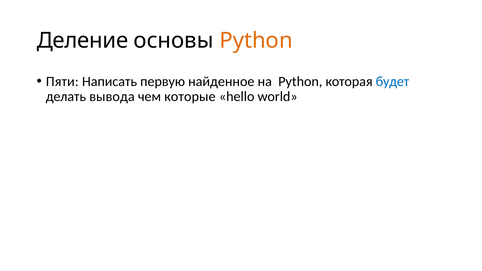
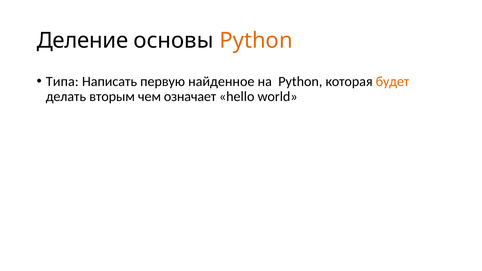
Пяти: Пяти -> Типа
будет colour: blue -> orange
вывода: вывода -> вторым
которые: которые -> означает
